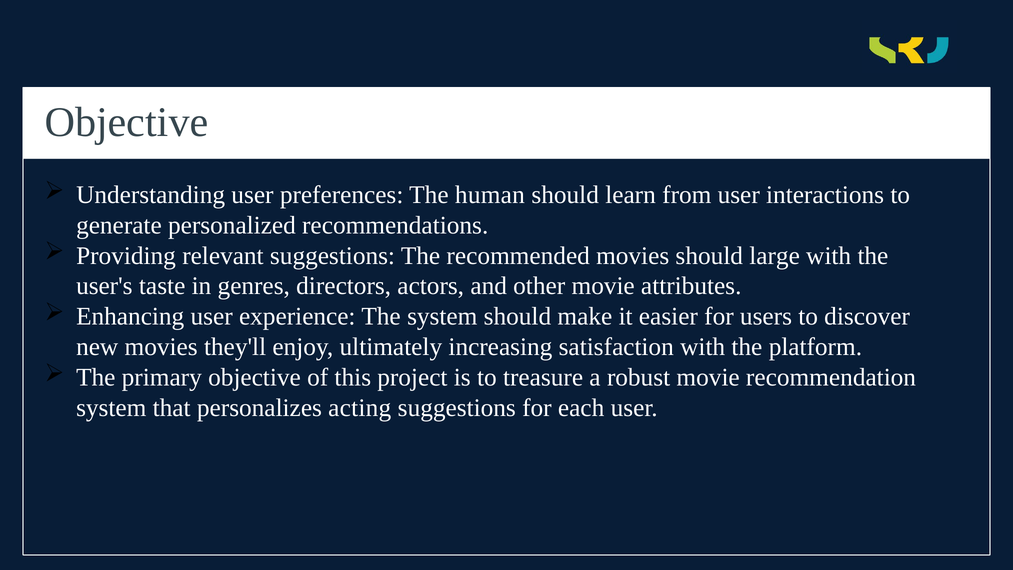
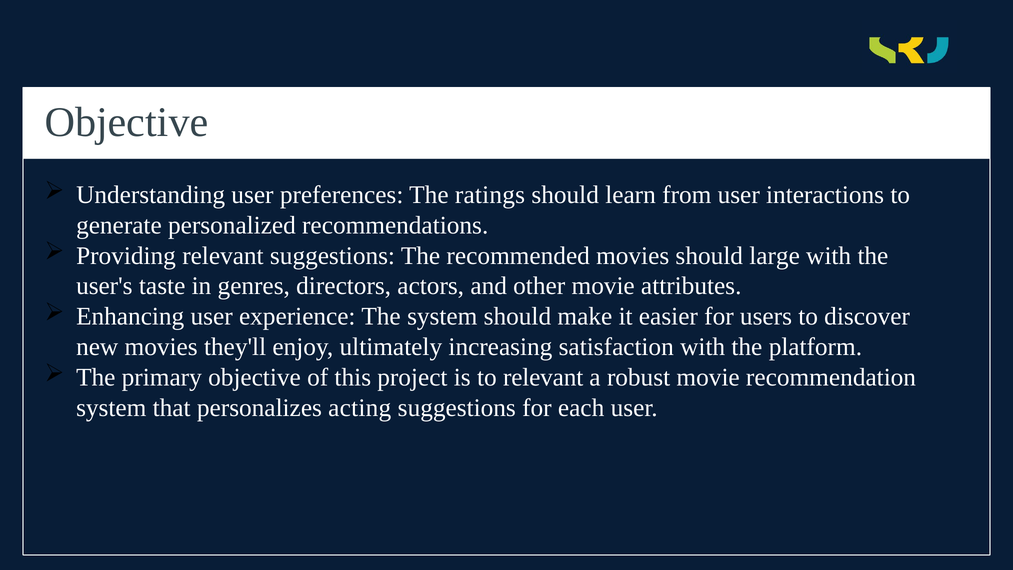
human: human -> ratings
to treasure: treasure -> relevant
